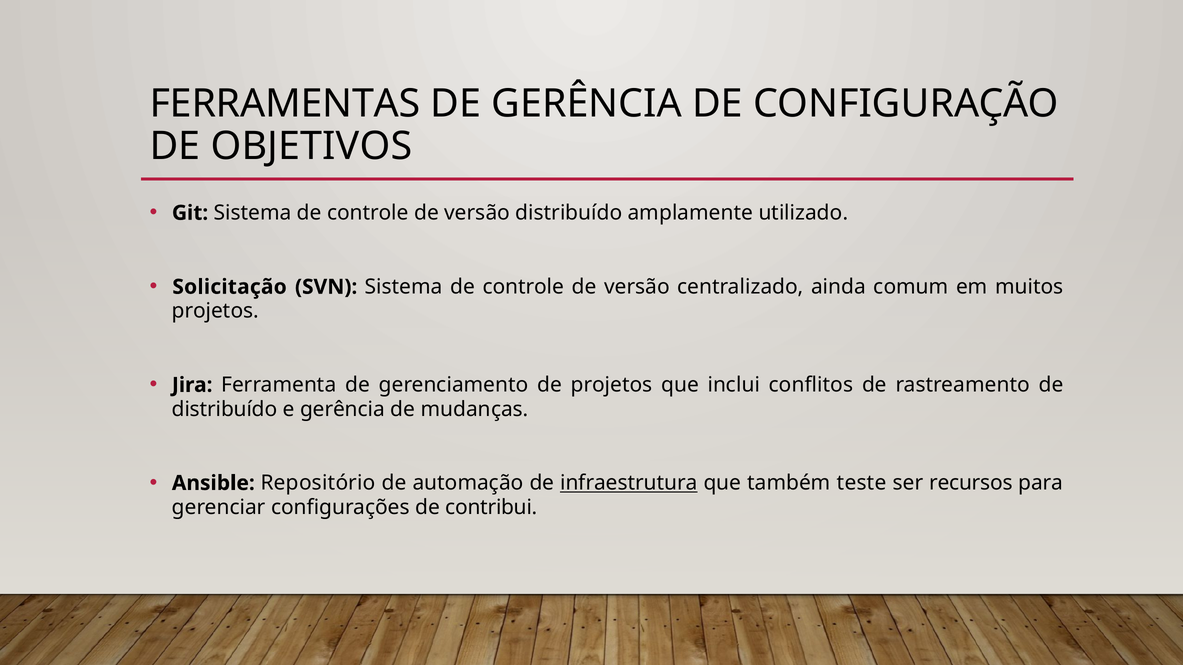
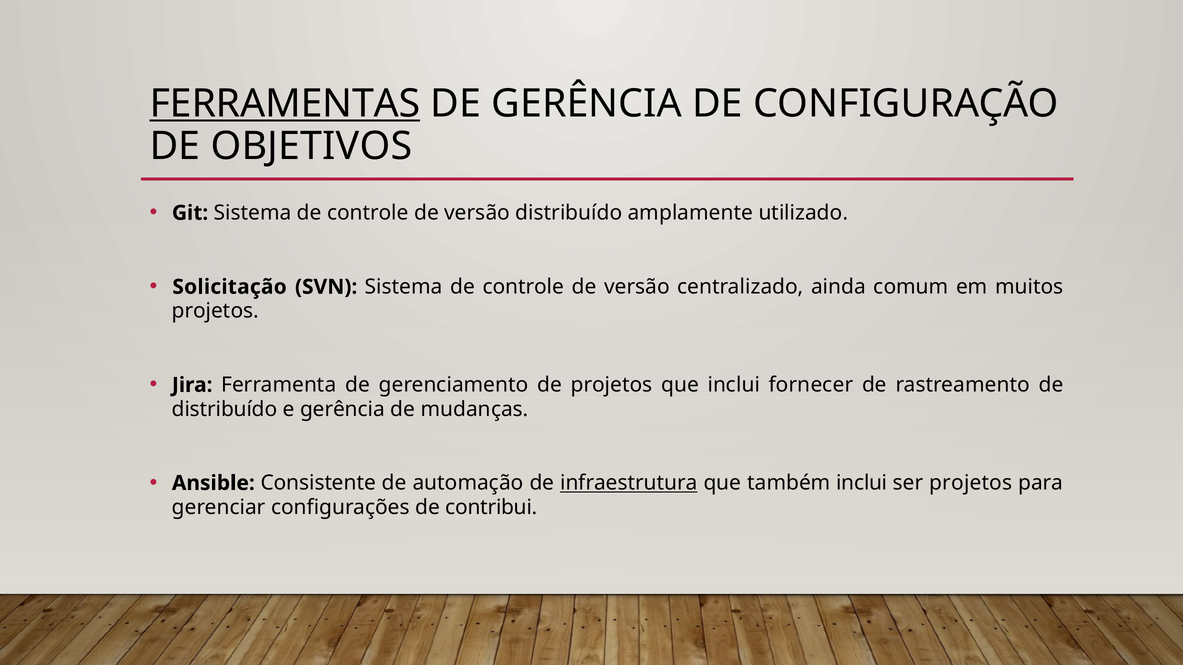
FERRAMENTAS underline: none -> present
conflitos: conflitos -> fornecer
Repositório: Repositório -> Consistente
também teste: teste -> inclui
ser recursos: recursos -> projetos
